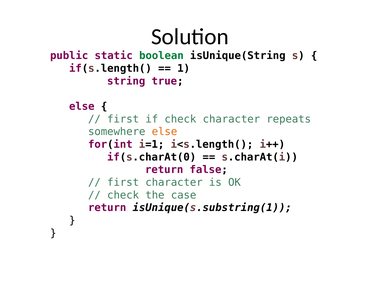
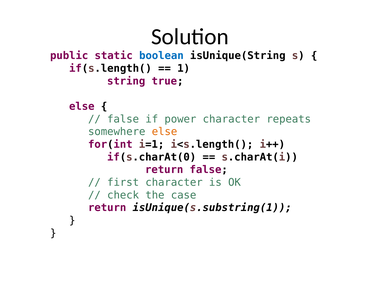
boolean colour: green -> blue
first at (123, 119): first -> false
if check: check -> power
